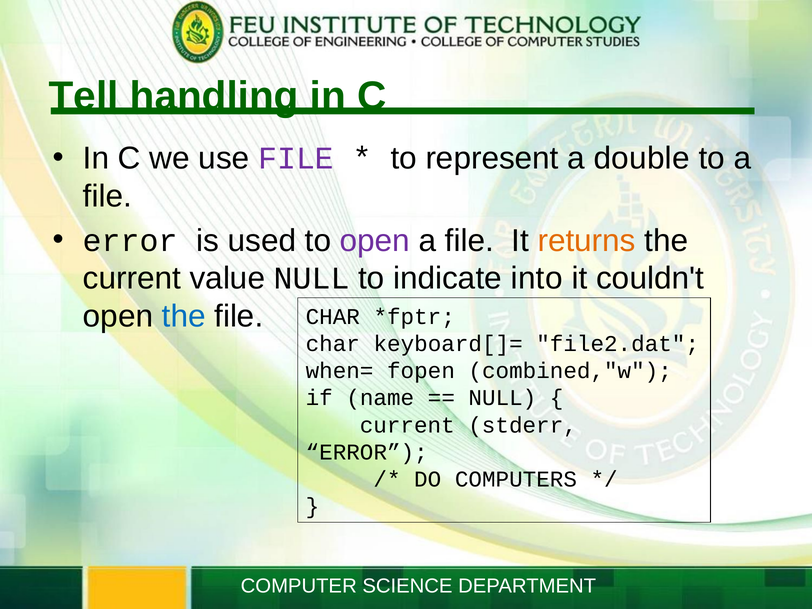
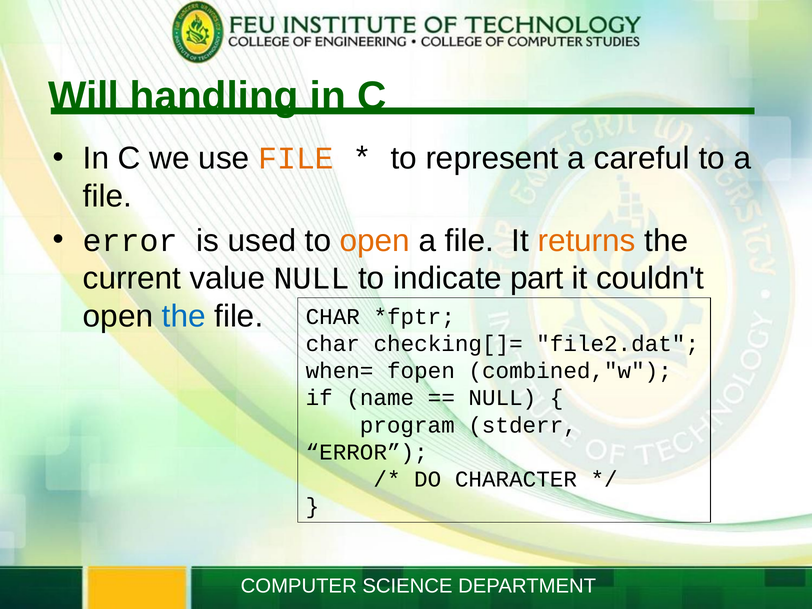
Tell: Tell -> Will
FILE at (296, 158) colour: purple -> orange
double: double -> careful
open at (375, 241) colour: purple -> orange
into: into -> part
keyboard[]=: keyboard[]= -> checking[]=
current at (407, 425): current -> program
COMPUTERS: COMPUTERS -> CHARACTER
